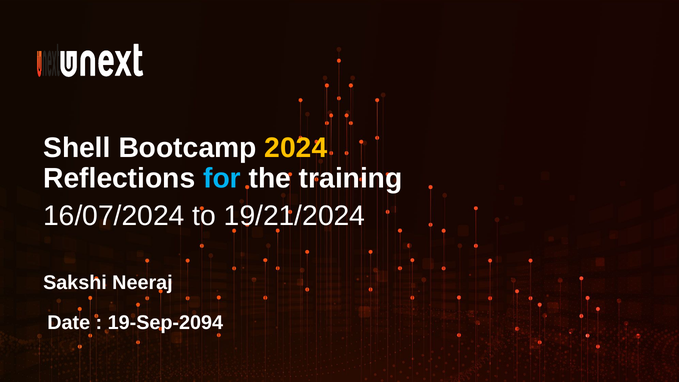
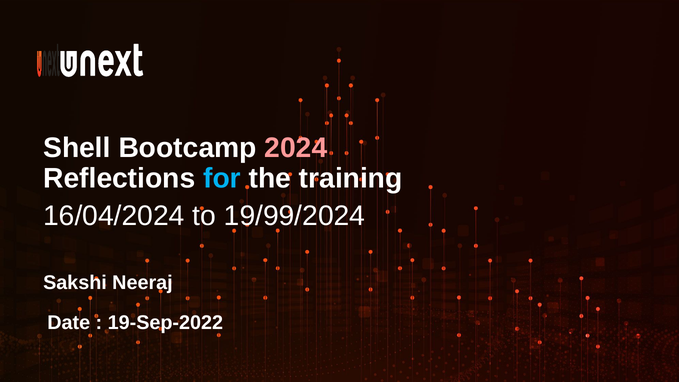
2024 colour: yellow -> pink
16/07/2024: 16/07/2024 -> 16/04/2024
19/21/2024: 19/21/2024 -> 19/99/2024
19-Sep-2094: 19-Sep-2094 -> 19-Sep-2022
